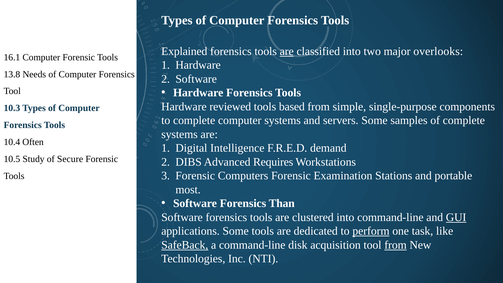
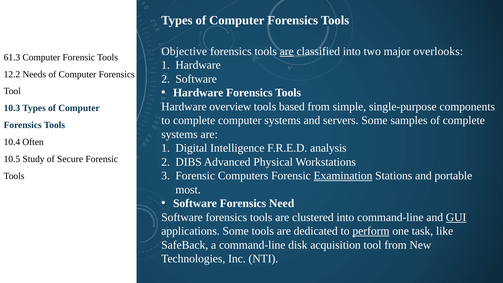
Explained: Explained -> Objective
16.1: 16.1 -> 61.3
13.8: 13.8 -> 12.2
reviewed: reviewed -> overview
demand: demand -> analysis
Requires: Requires -> Physical
Examination underline: none -> present
Than: Than -> Need
SafeBack underline: present -> none
from at (396, 245) underline: present -> none
